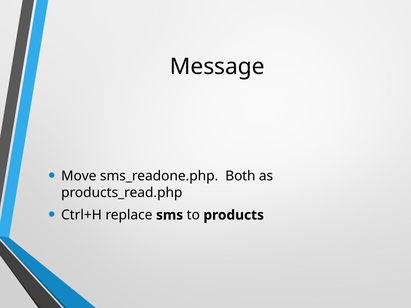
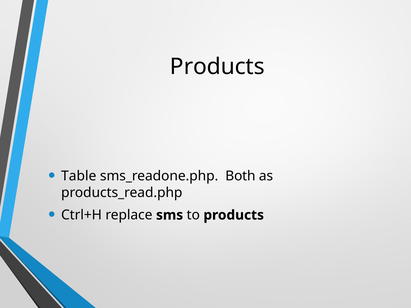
Message at (217, 67): Message -> Products
Move: Move -> Table
